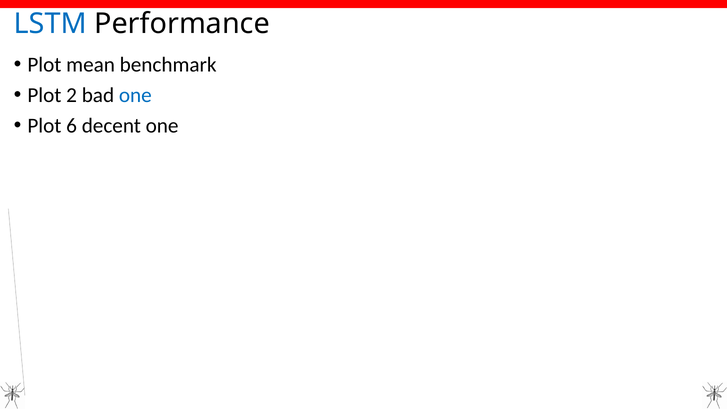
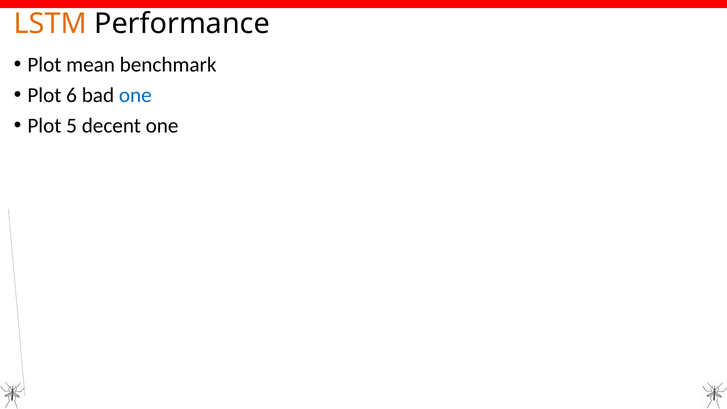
LSTM colour: blue -> orange
2: 2 -> 6
6: 6 -> 5
